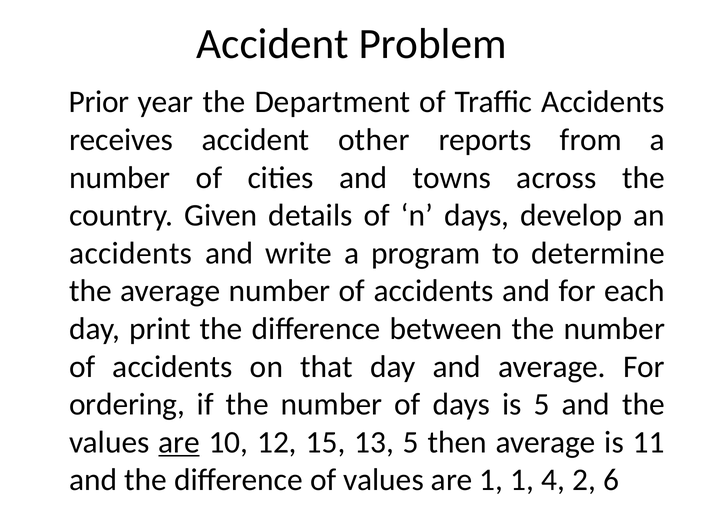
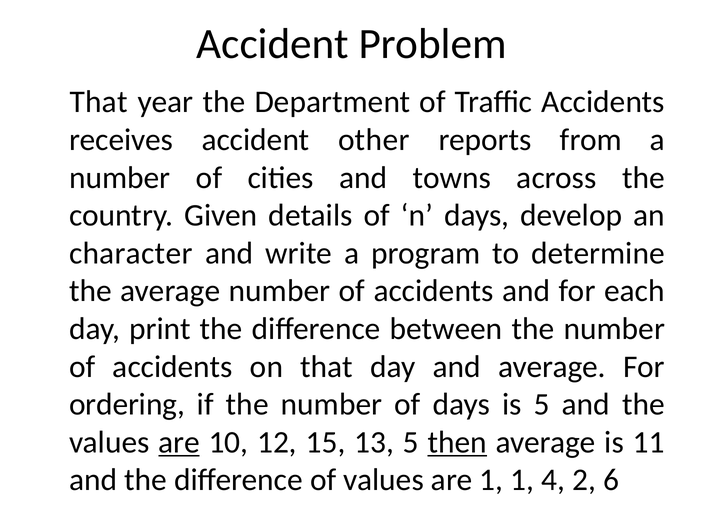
Prior at (99, 102): Prior -> That
accidents at (131, 253): accidents -> character
then underline: none -> present
